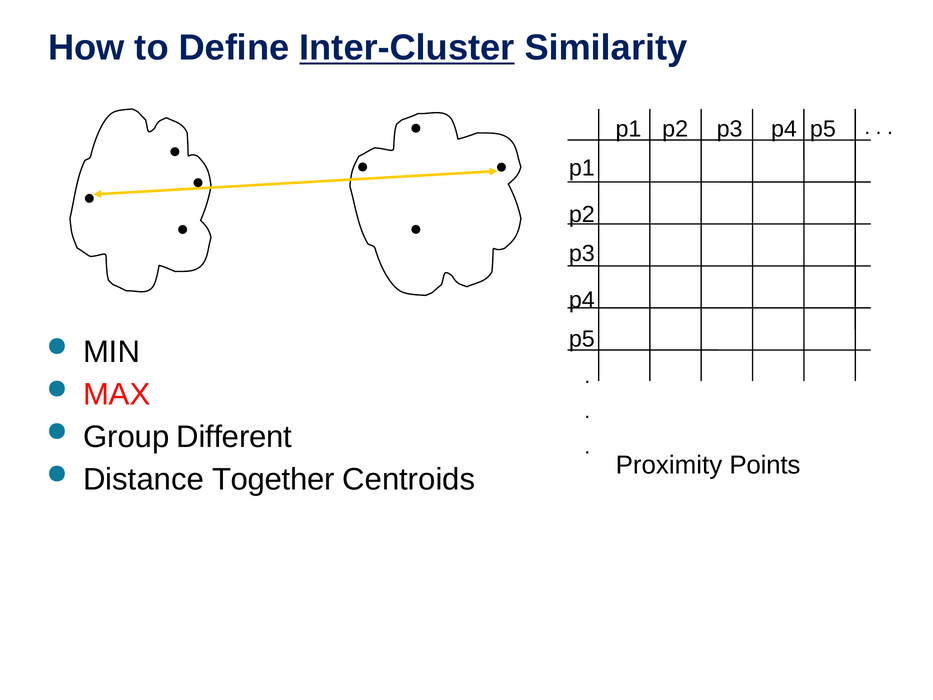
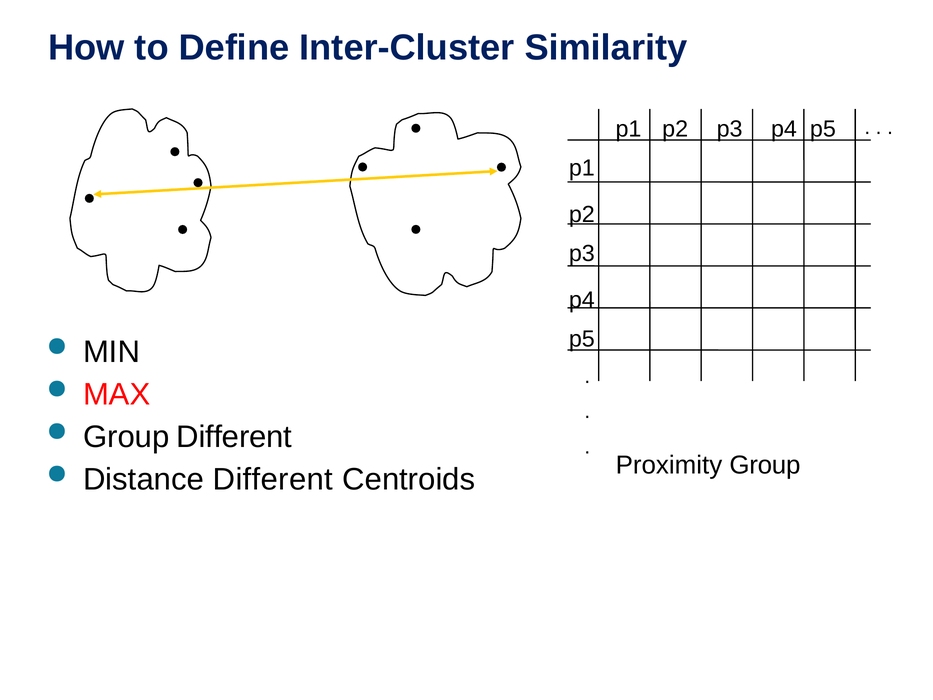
Inter-Cluster underline: present -> none
Proximity Points: Points -> Group
Distance Together: Together -> Different
